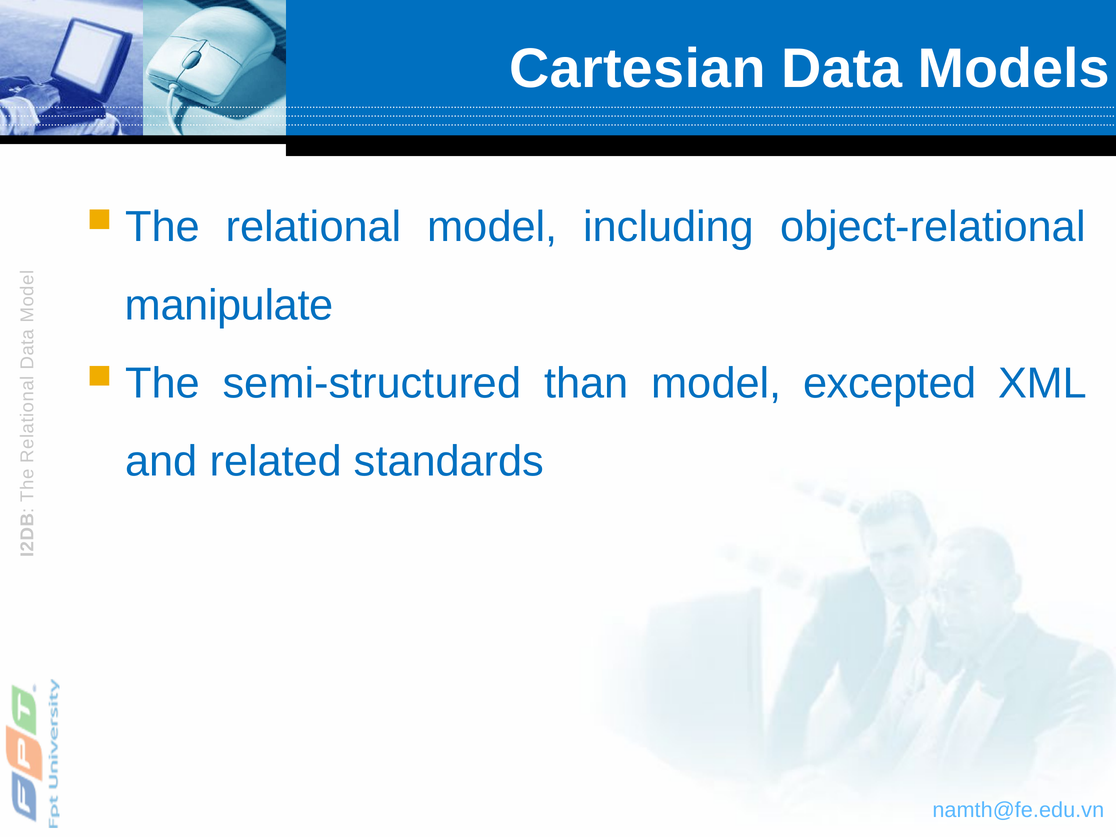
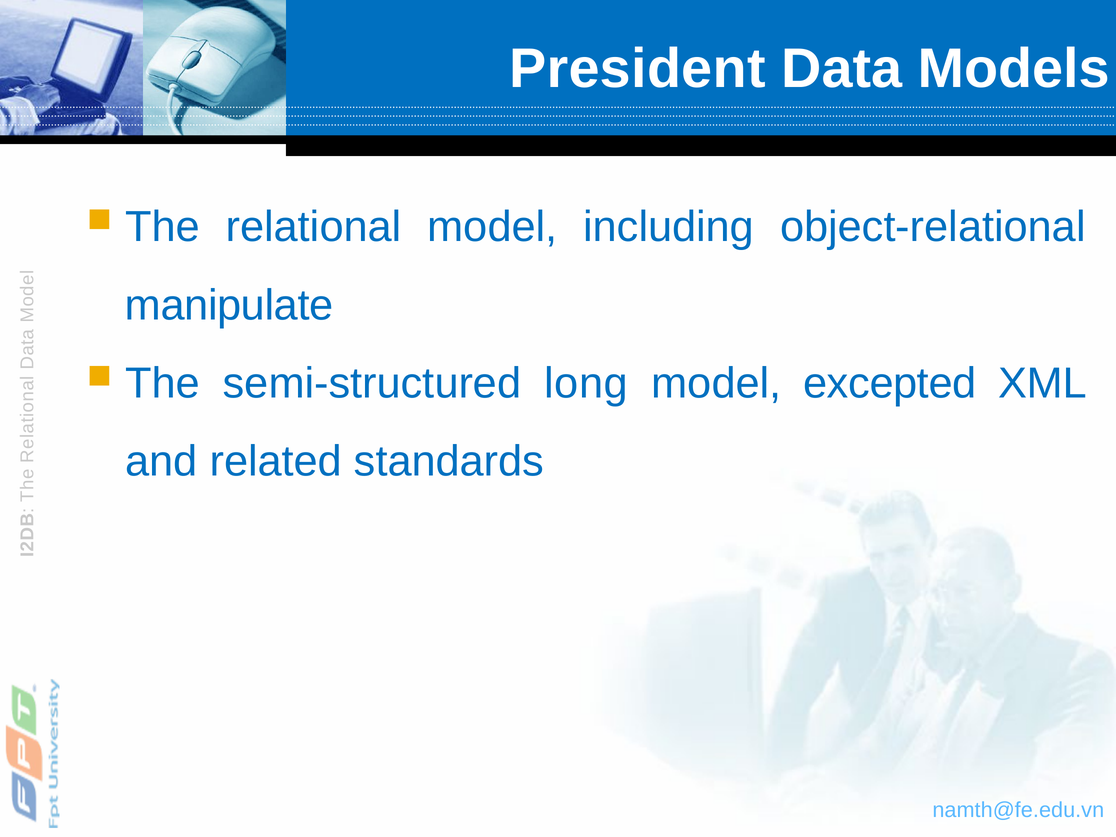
Cartesian: Cartesian -> President
than: than -> long
